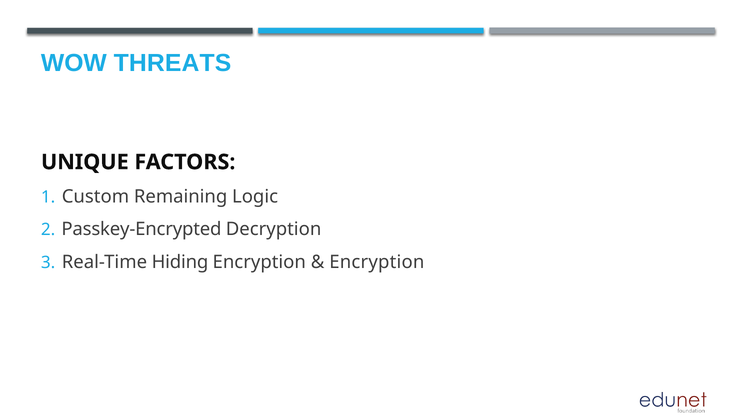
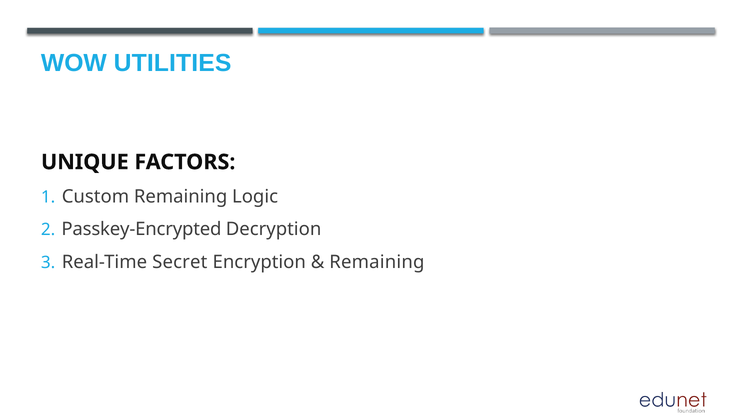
THREATS: THREATS -> UTILITIES
Hiding: Hiding -> Secret
Encryption at (377, 262): Encryption -> Remaining
